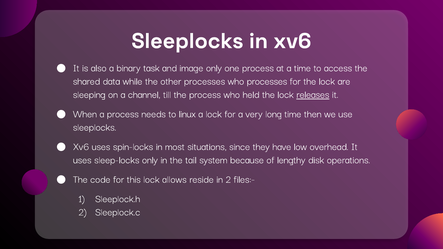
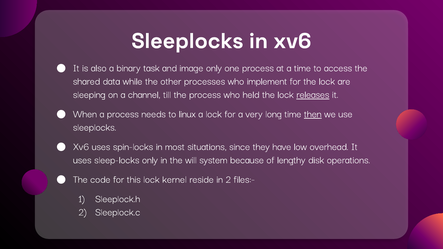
who processes: processes -> implement
then underline: none -> present
tail: tail -> will
allows: allows -> kernel
